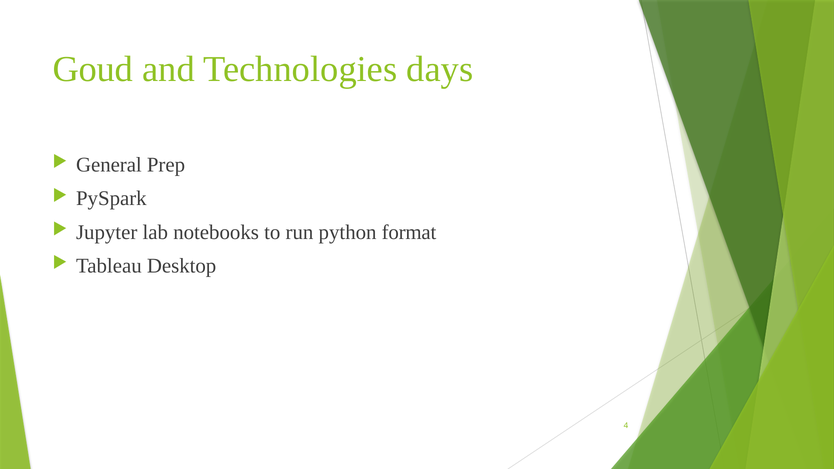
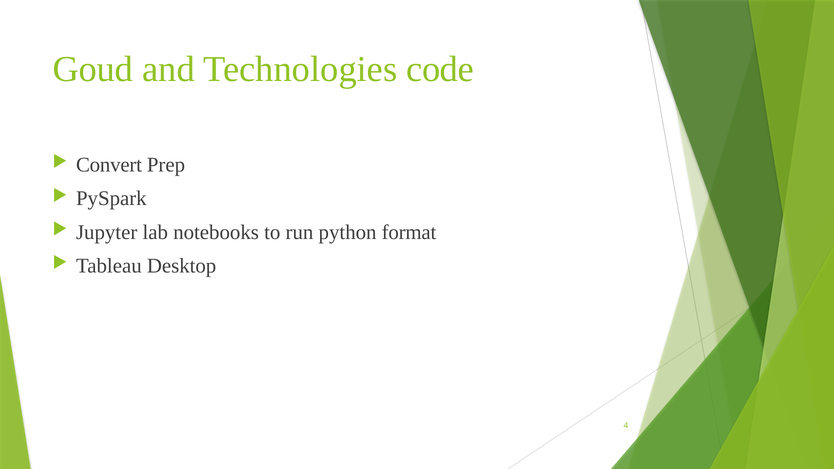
days: days -> code
General: General -> Convert
